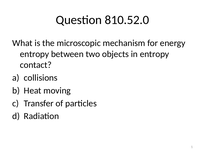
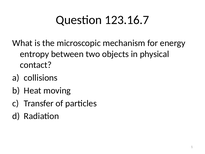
810.52.0: 810.52.0 -> 123.16.7
in entropy: entropy -> physical
